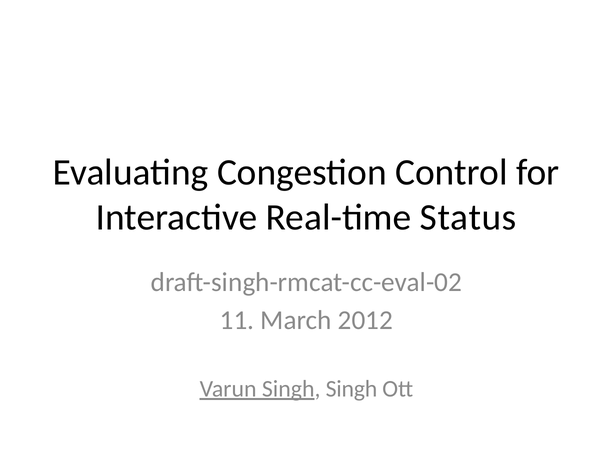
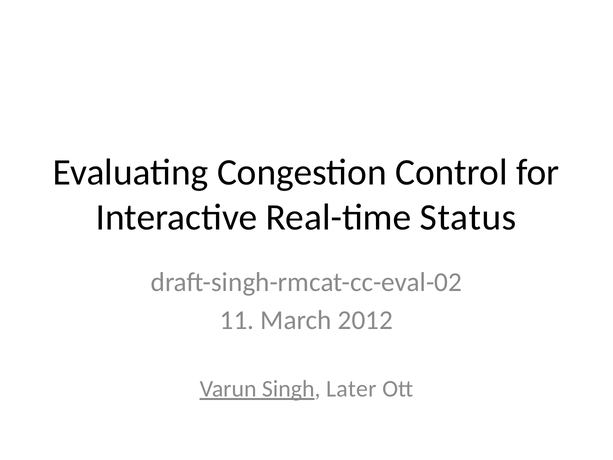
Singh Singh: Singh -> Later
